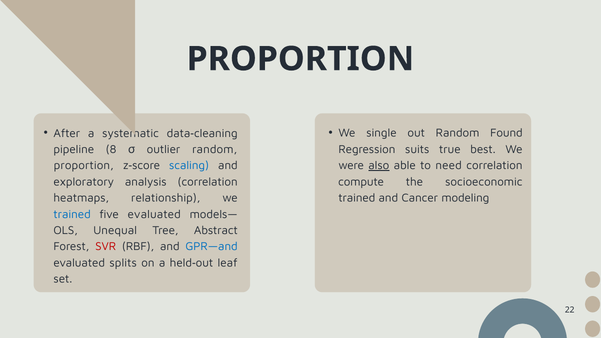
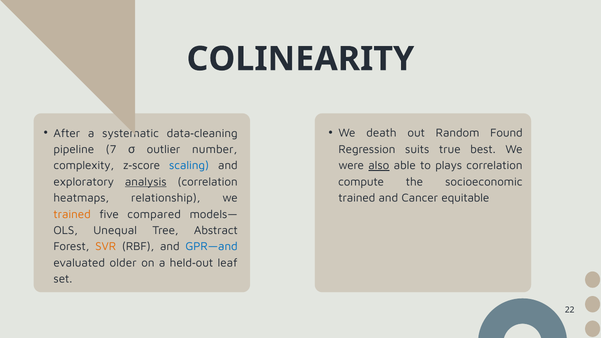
PROPORTION at (300, 59): PROPORTION -> COLINEARITY
single: single -> death
8: 8 -> 7
outlier random: random -> number
need: need -> plays
proportion at (84, 166): proportion -> complexity
analysis underline: none -> present
modeling: modeling -> equitable
trained at (72, 214) colour: blue -> orange
five evaluated: evaluated -> compared
SVR colour: red -> orange
splits: splits -> older
